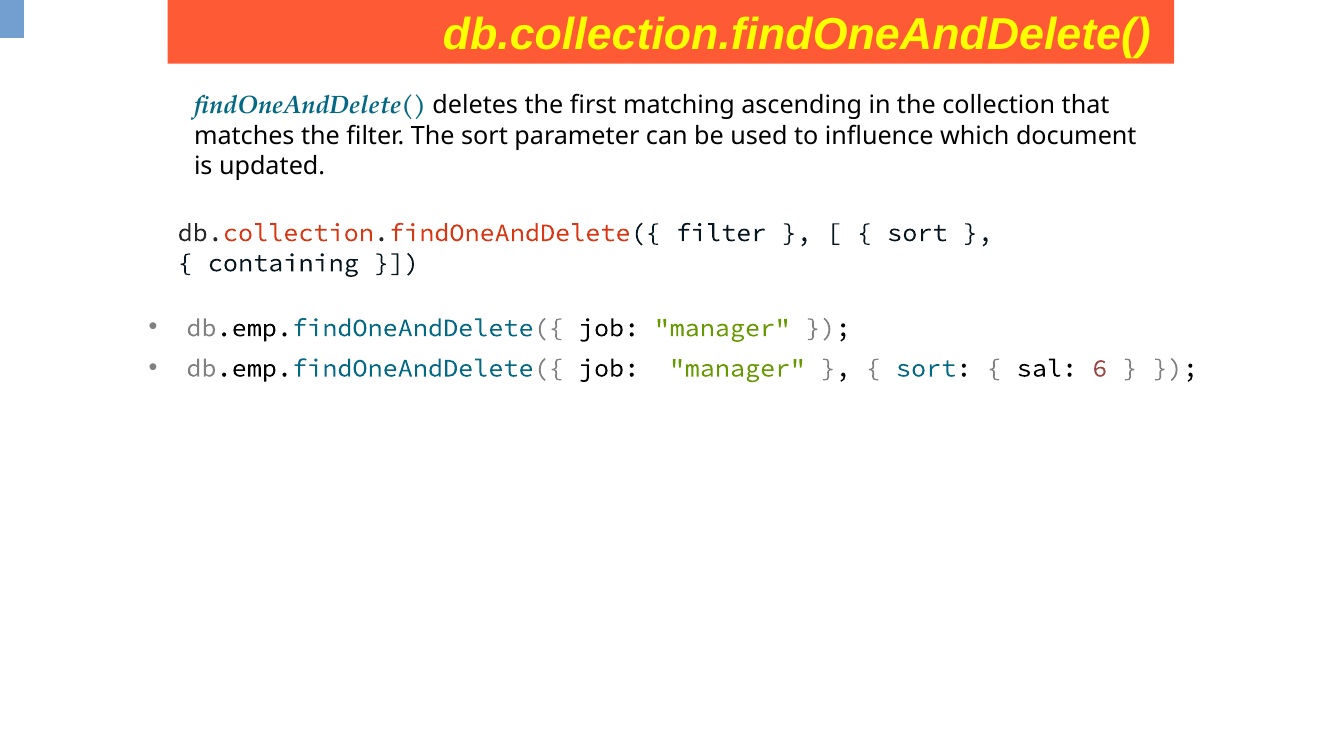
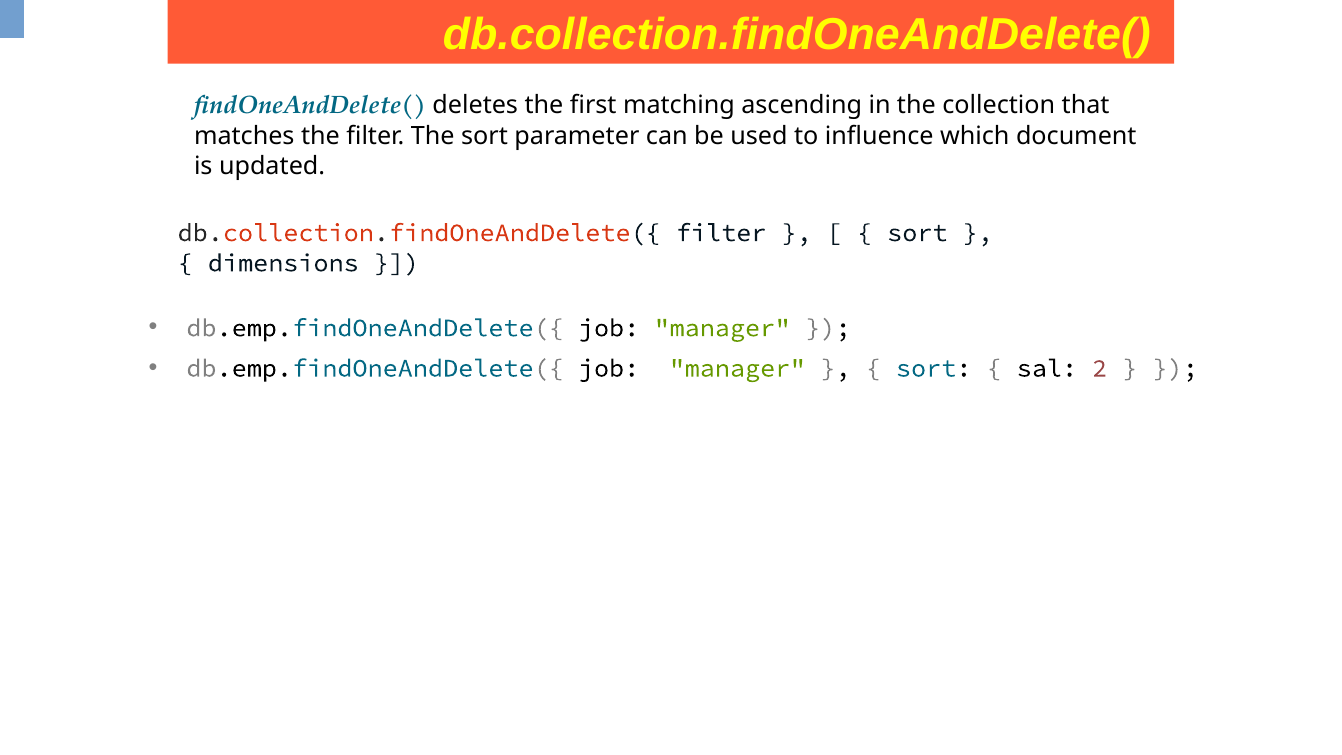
containing: containing -> dimensions
6: 6 -> 2
